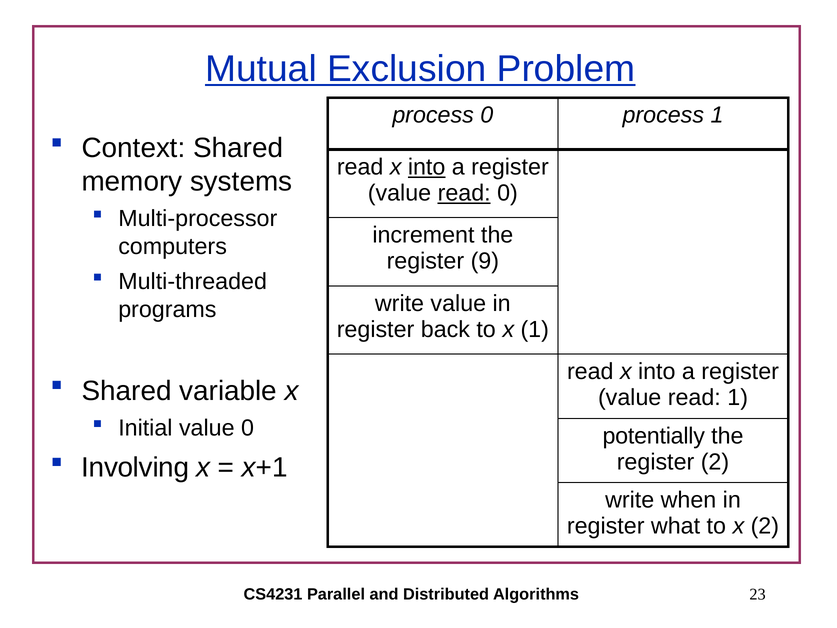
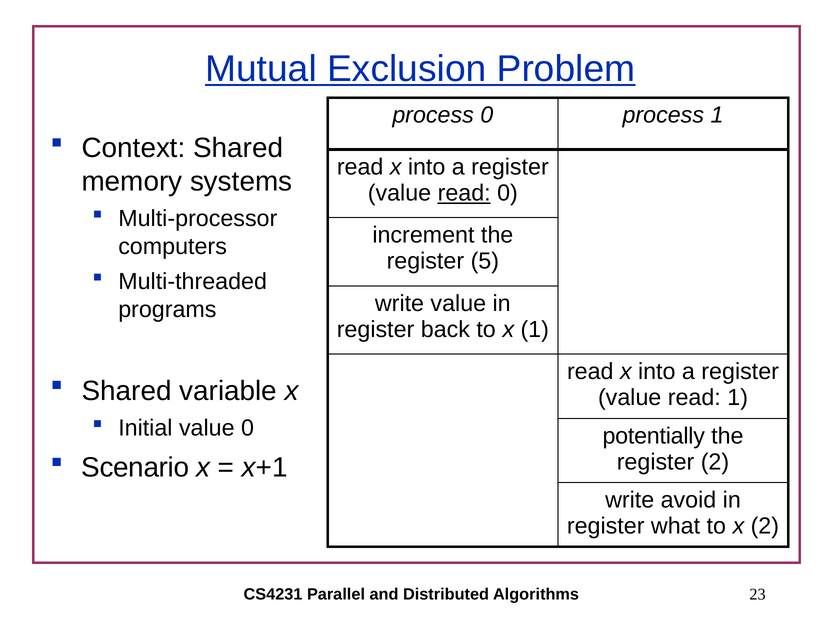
into at (427, 167) underline: present -> none
9: 9 -> 5
Involving: Involving -> Scenario
when: when -> avoid
